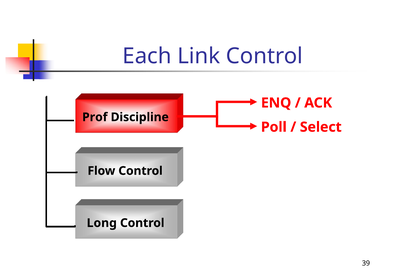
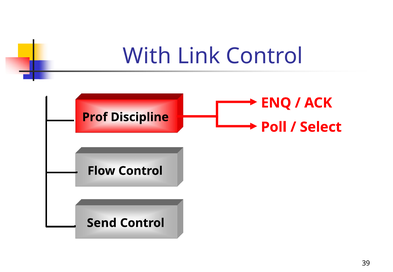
Each: Each -> With
Long: Long -> Send
